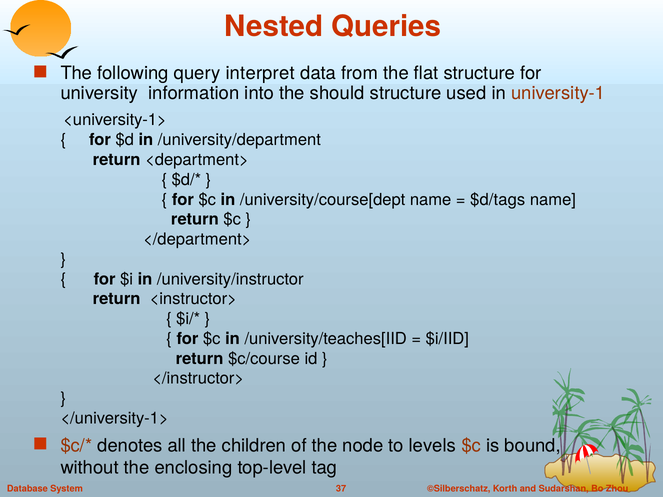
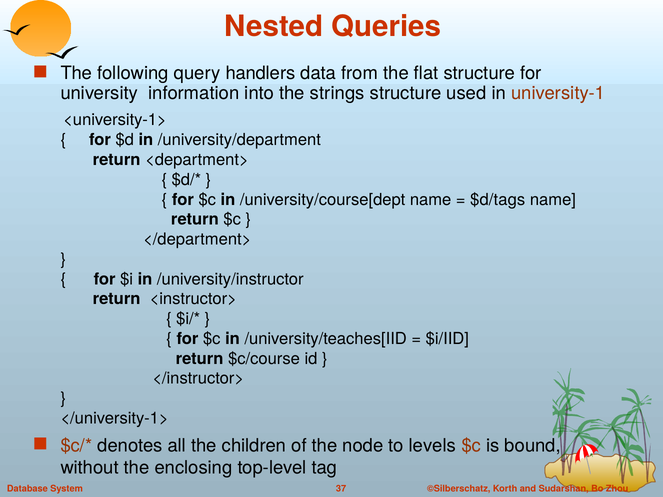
interpret: interpret -> handlers
should: should -> strings
